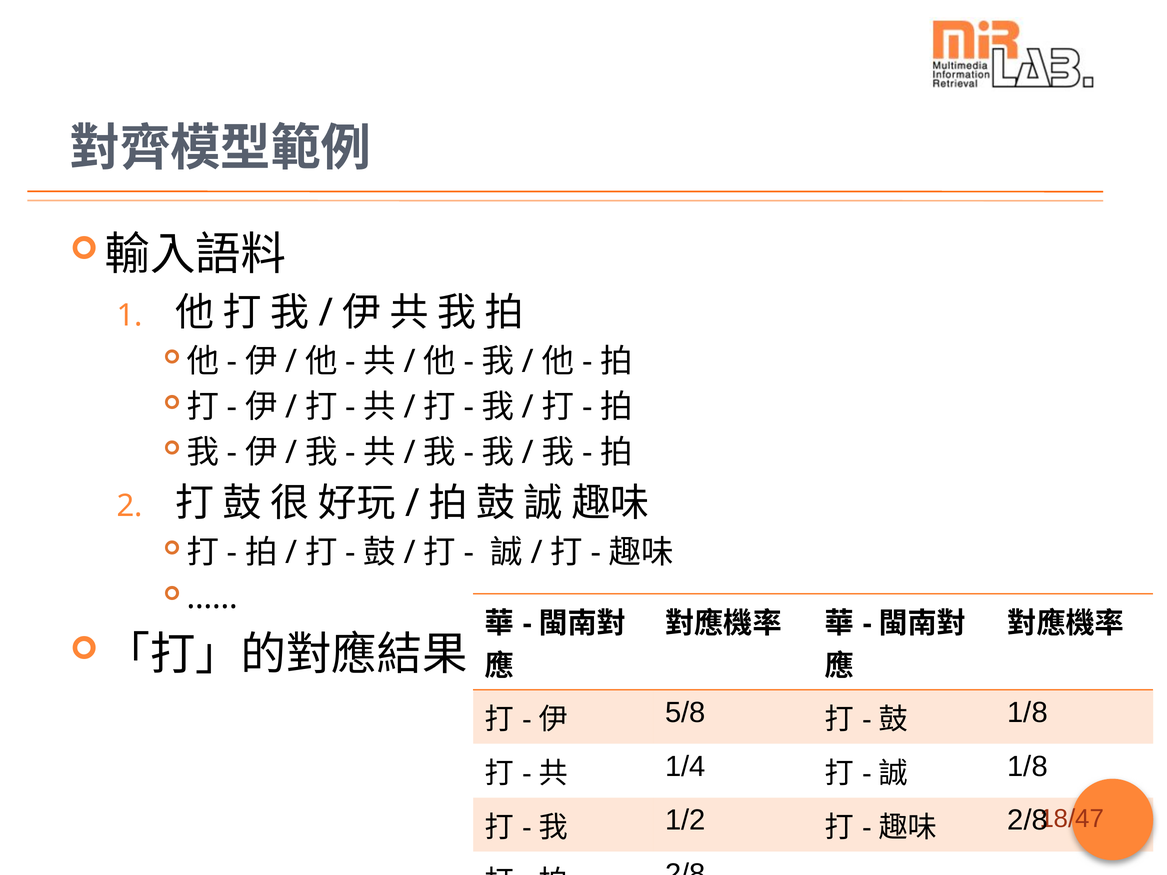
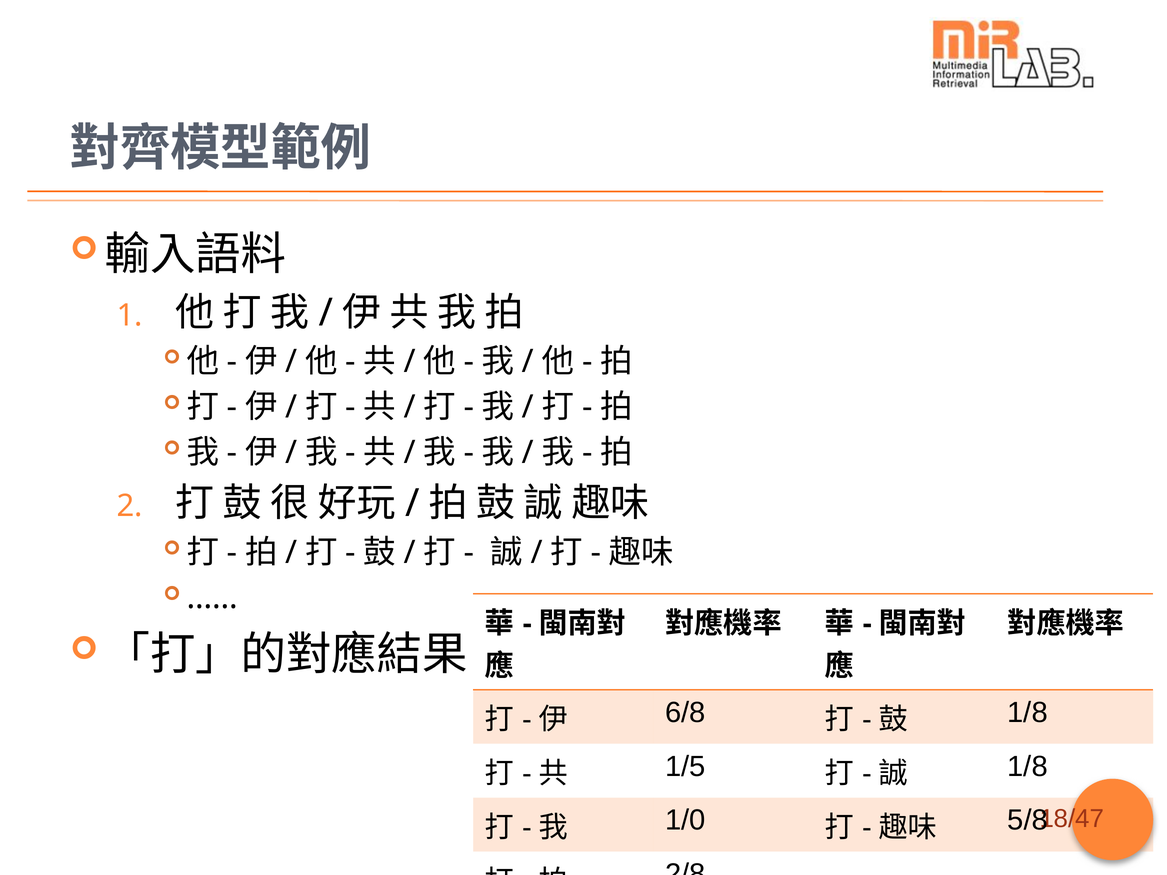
5/8: 5/8 -> 6/8
1/4: 1/4 -> 1/5
1/2: 1/2 -> 1/0
2/8 at (1028, 821): 2/8 -> 5/8
